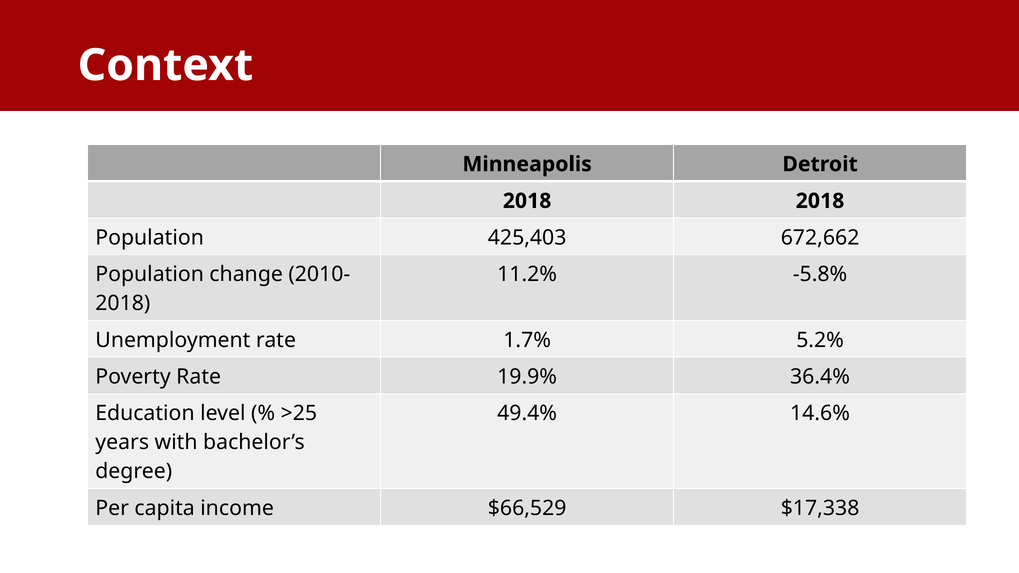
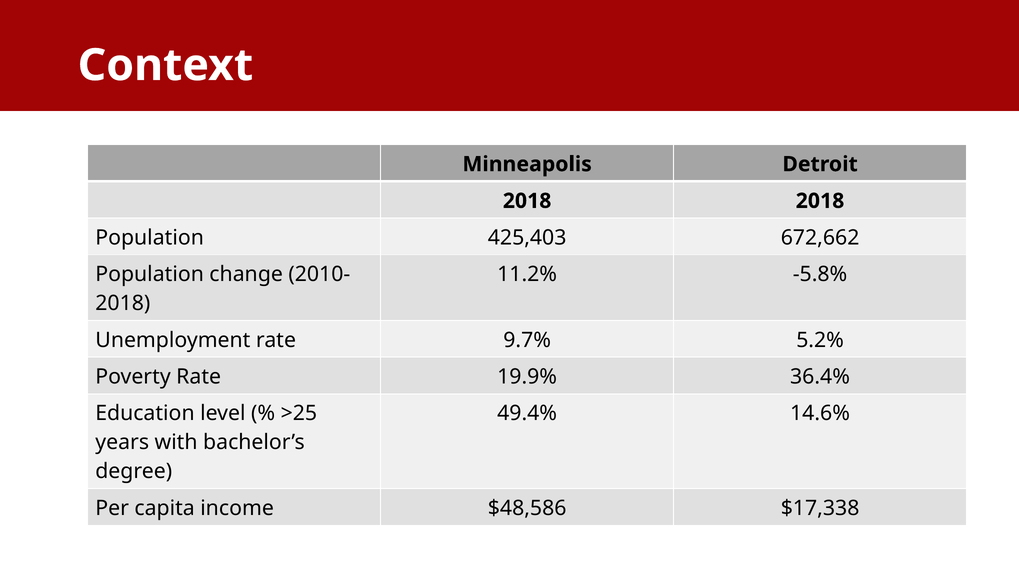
1.7%: 1.7% -> 9.7%
$66,529: $66,529 -> $48,586
